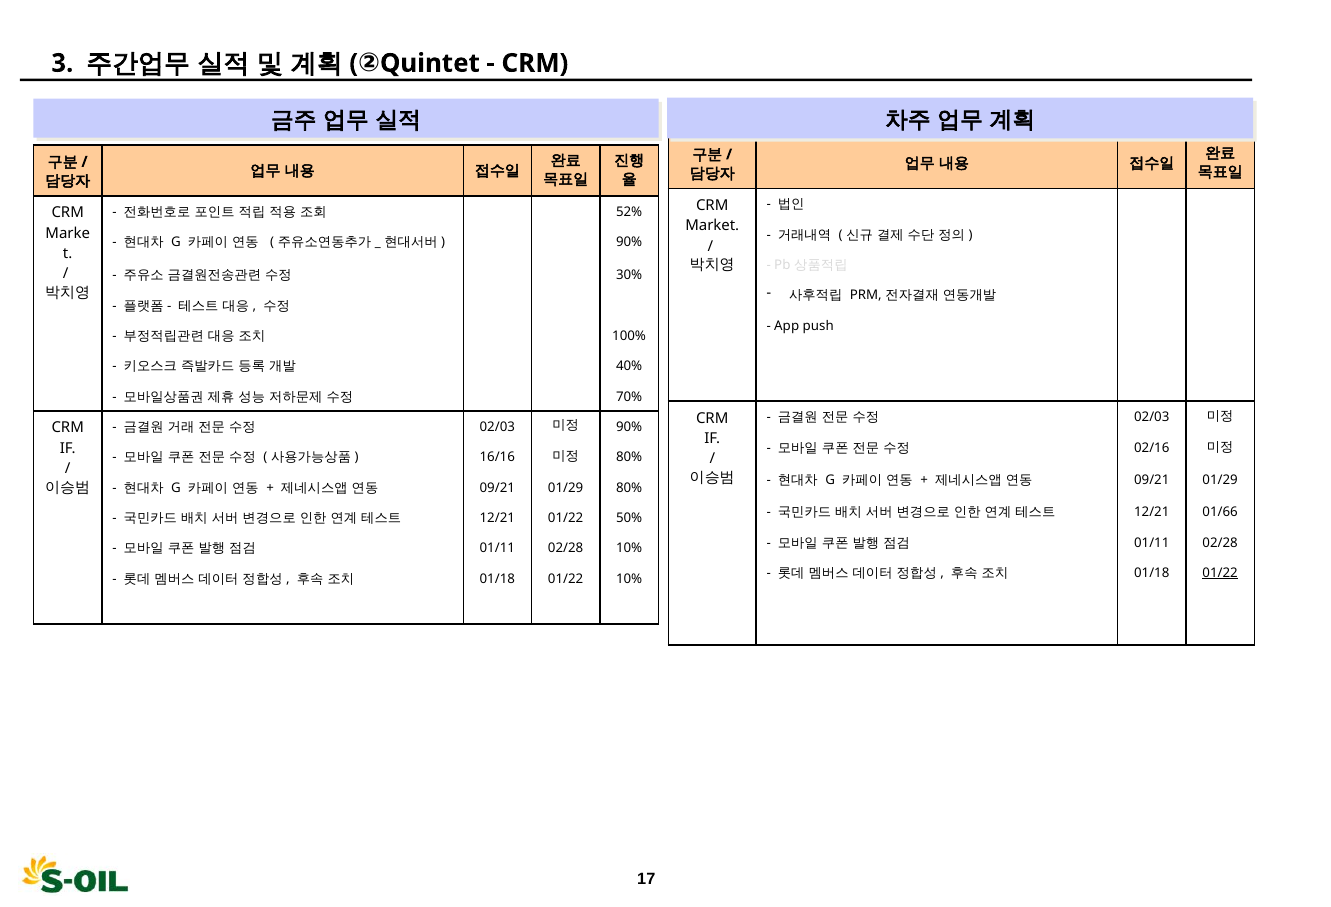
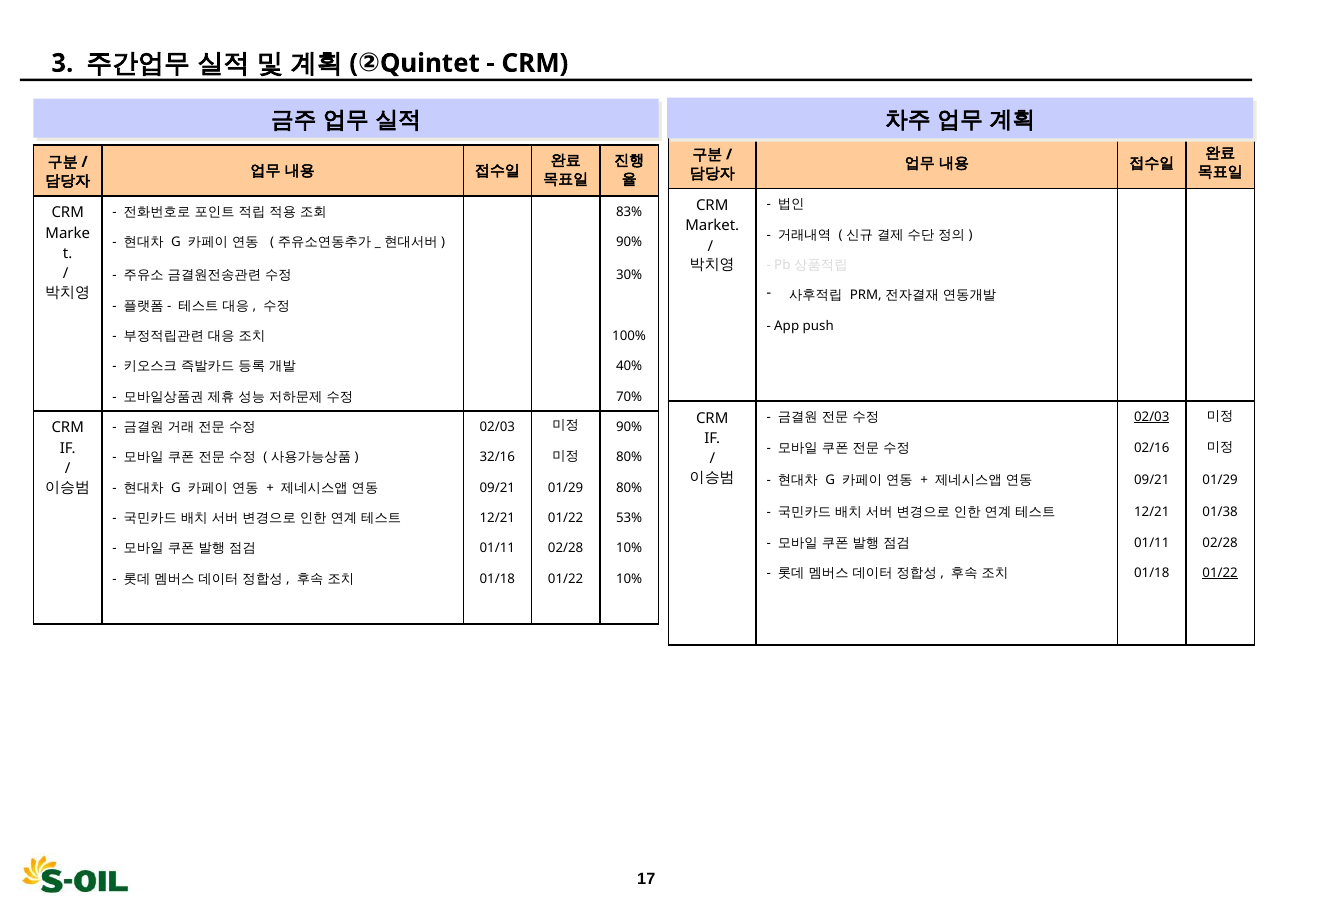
52%: 52% -> 83%
02/03 at (1152, 417) underline: none -> present
16/16: 16/16 -> 32/16
01/66: 01/66 -> 01/38
50%: 50% -> 53%
